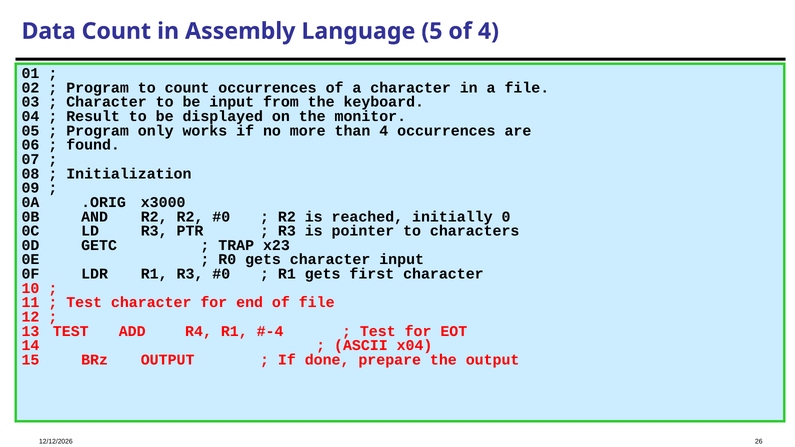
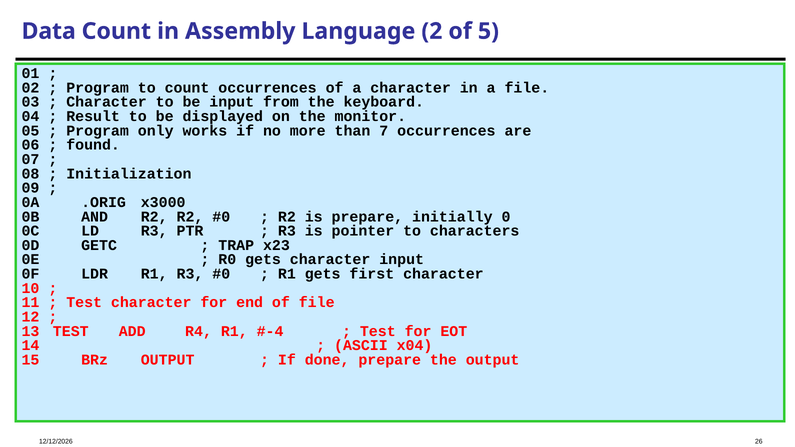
5: 5 -> 2
of 4: 4 -> 5
than 4: 4 -> 7
is reached: reached -> prepare
